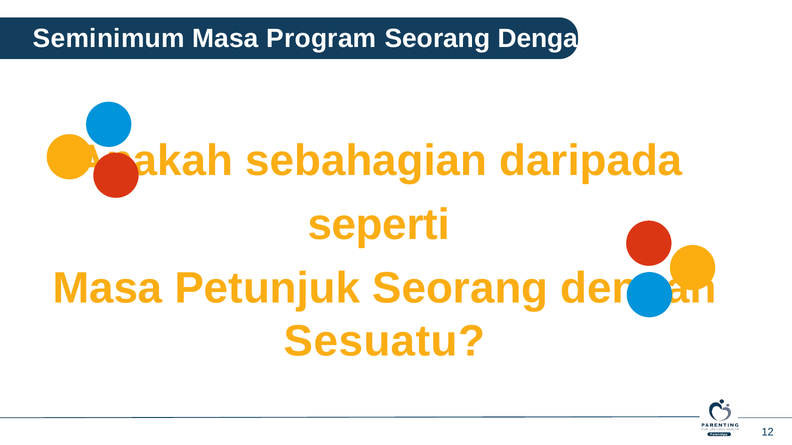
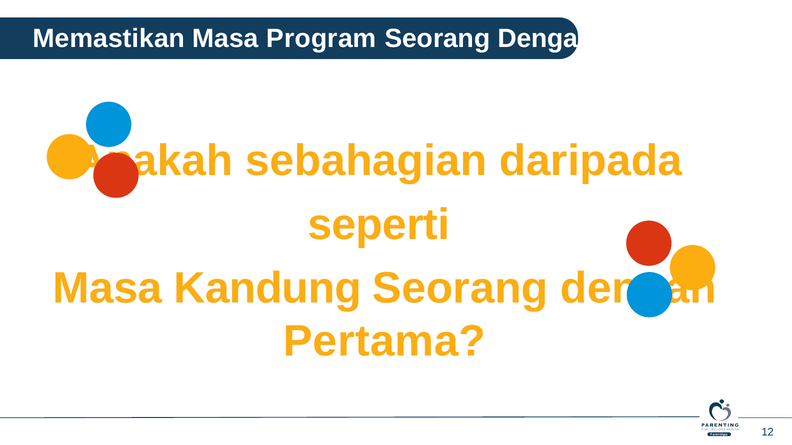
Seminimum: Seminimum -> Memastikan
Petunjuk: Petunjuk -> Kandung
Sesuatu at (384, 341): Sesuatu -> Pertama
